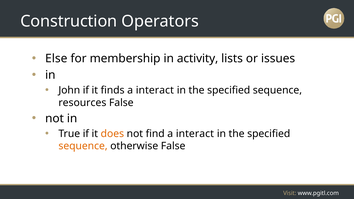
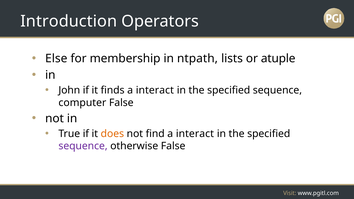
Construction: Construction -> Introduction
activity: activity -> ntpath
issues: issues -> atuple
resources: resources -> computer
sequence at (83, 146) colour: orange -> purple
